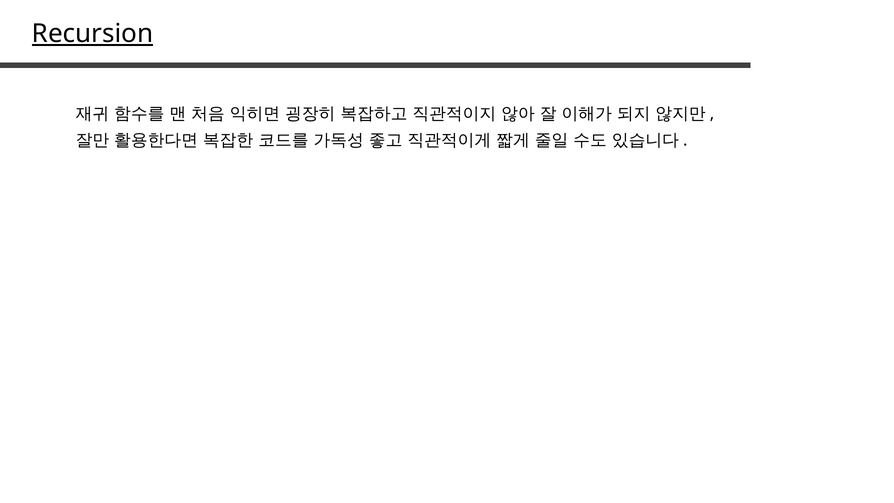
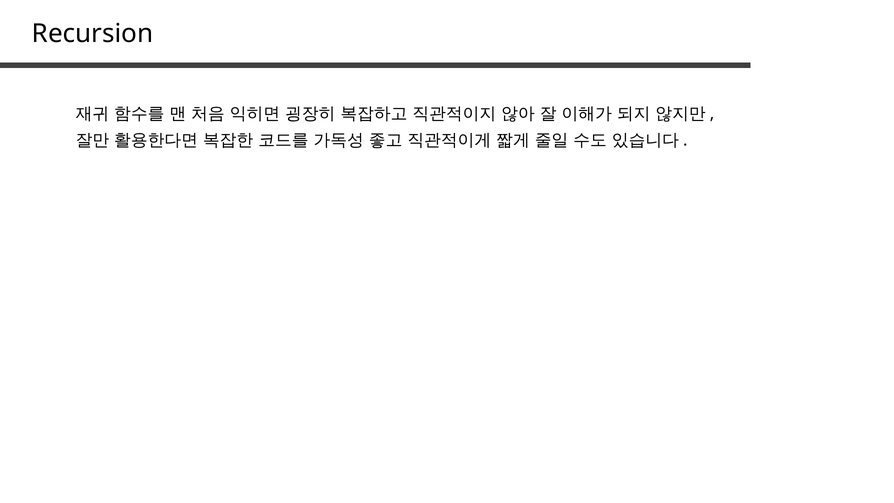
Recursion underline: present -> none
